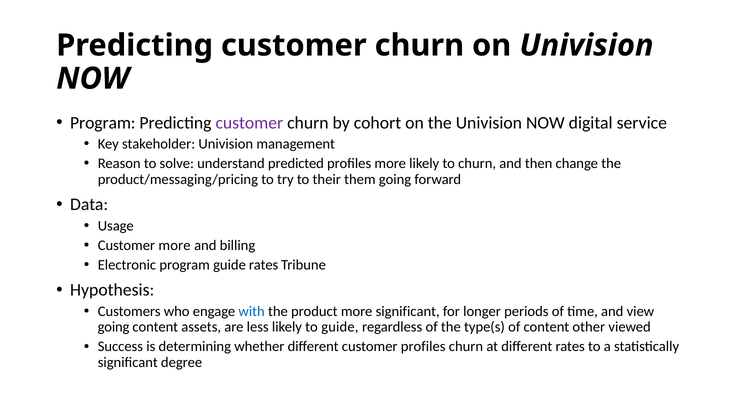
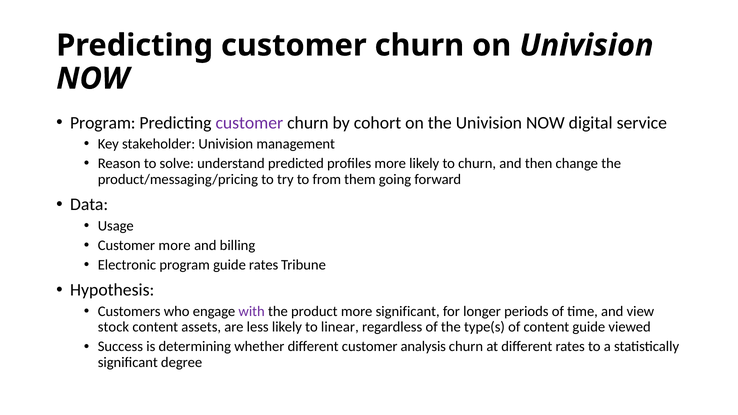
their: their -> from
with colour: blue -> purple
going at (114, 327): going -> stock
to guide: guide -> linear
content other: other -> guide
customer profiles: profiles -> analysis
